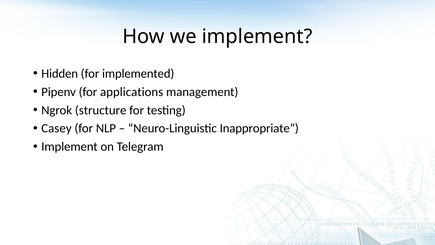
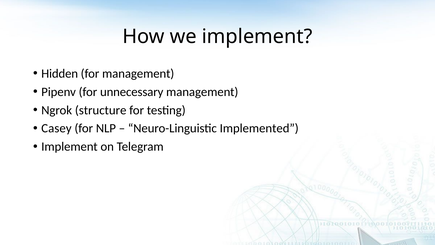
for implemented: implemented -> management
applications: applications -> unnecessary
Inappropriate: Inappropriate -> Implemented
